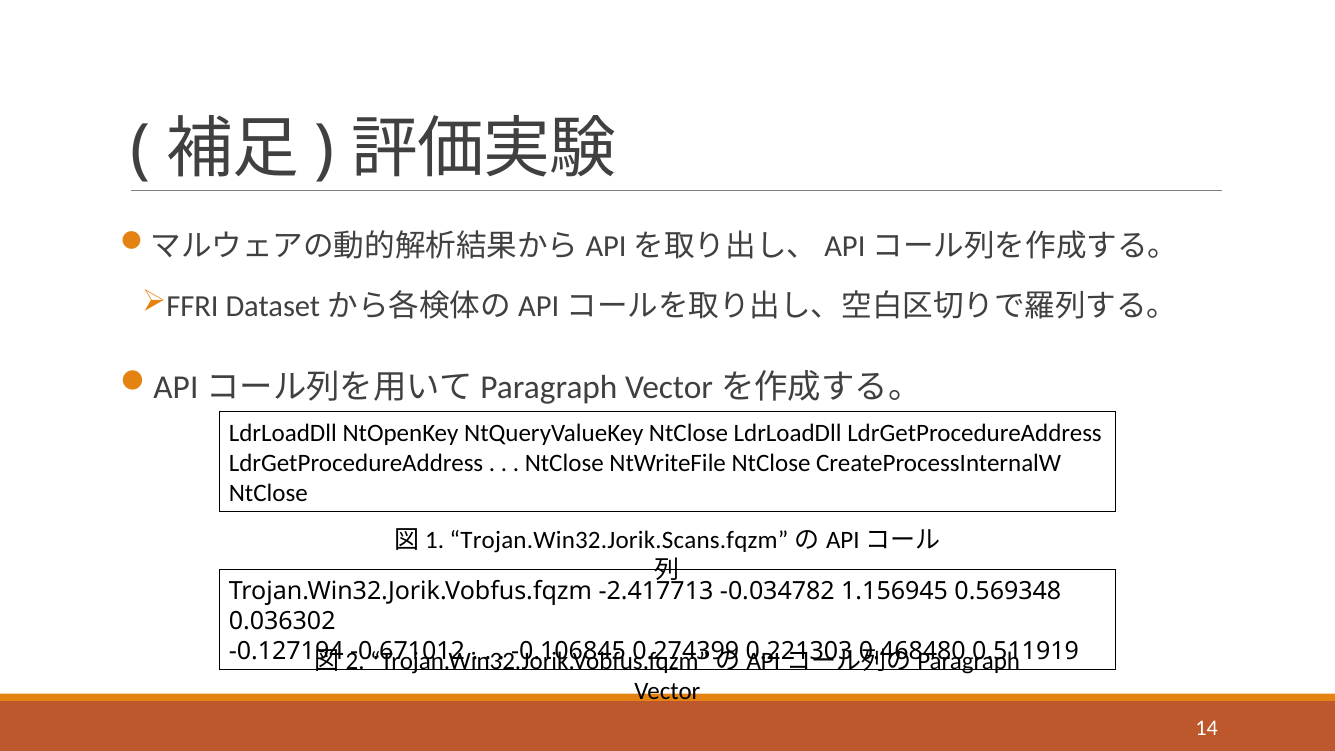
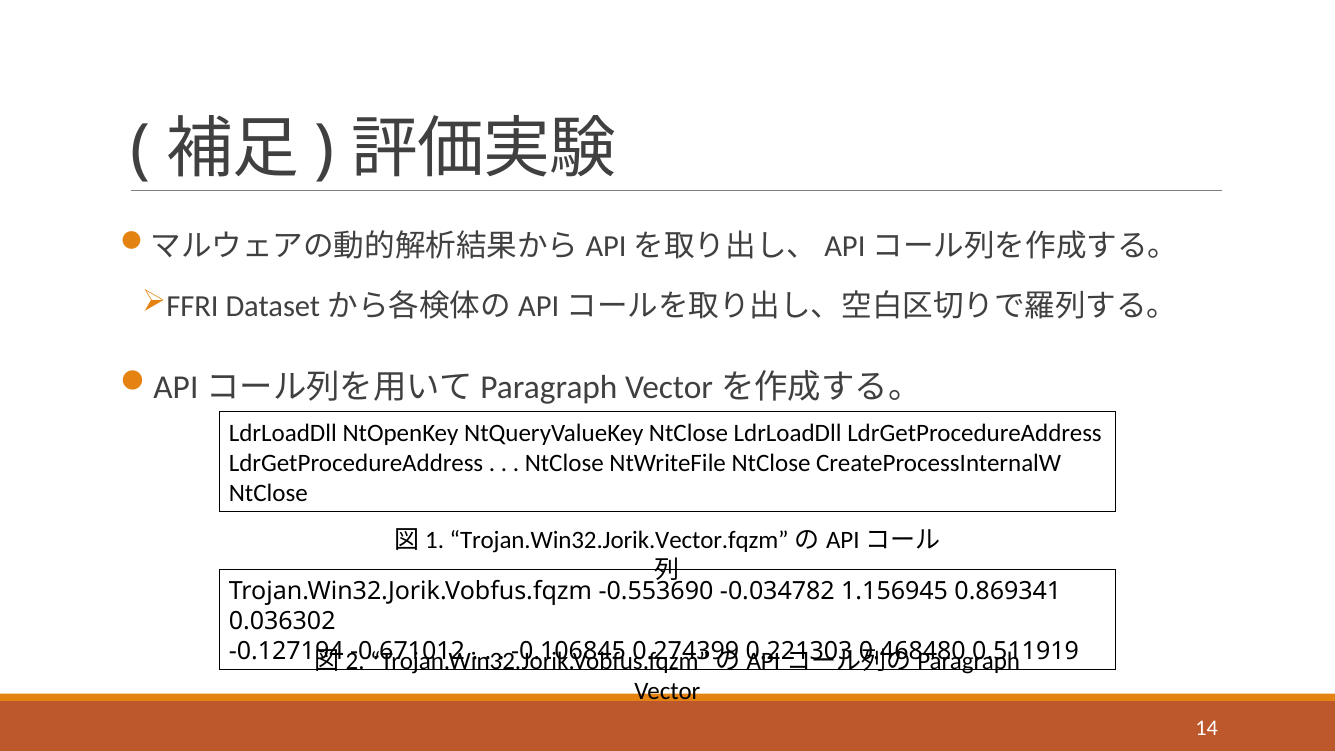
Trojan.Win32.Jorik.Scans.fqzm: Trojan.Win32.Jorik.Scans.fqzm -> Trojan.Win32.Jorik.Vector.fqzm
-2.417713: -2.417713 -> -0.553690
0.569348: 0.569348 -> 0.869341
